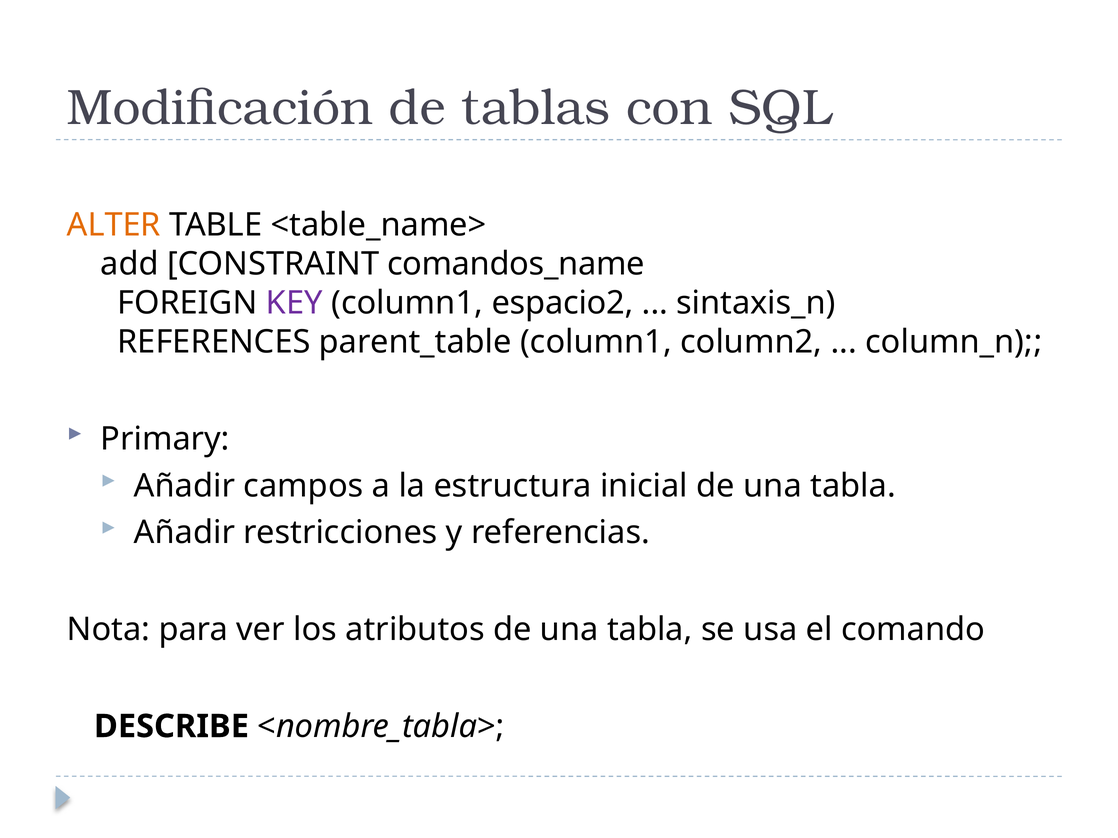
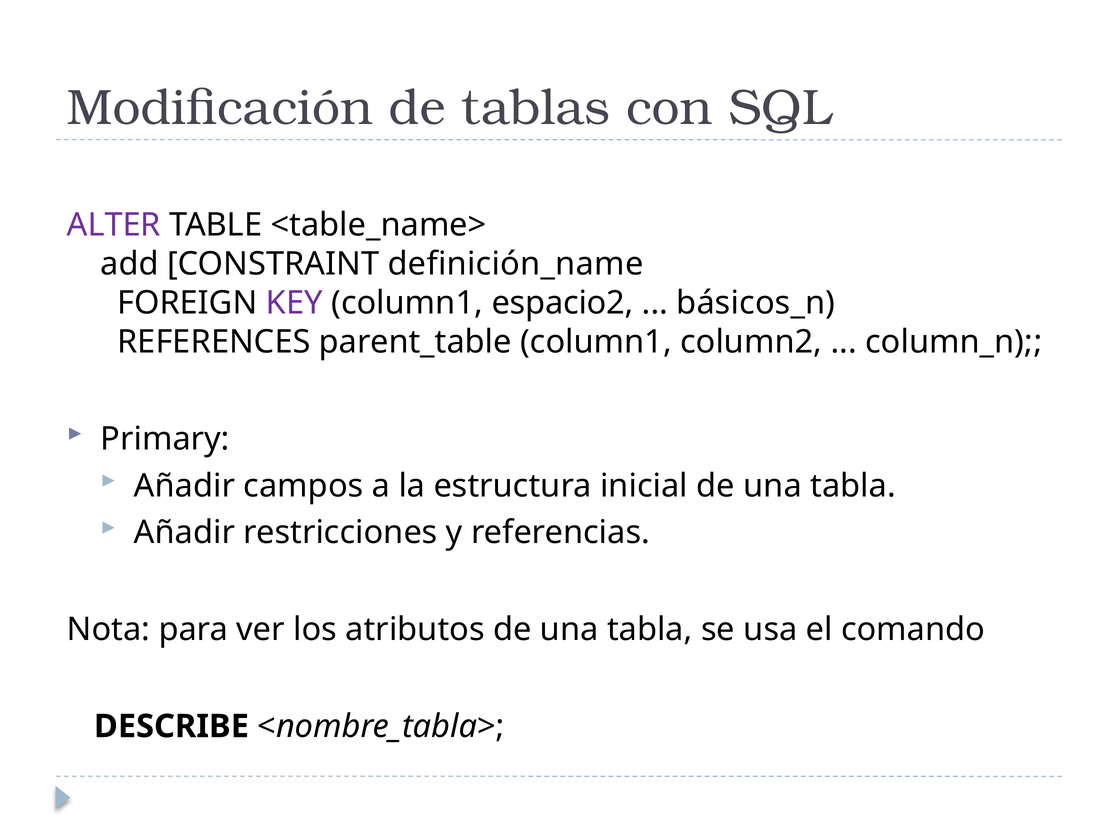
ALTER colour: orange -> purple
comandos_name: comandos_name -> definición_name
sintaxis_n: sintaxis_n -> básicos_n
